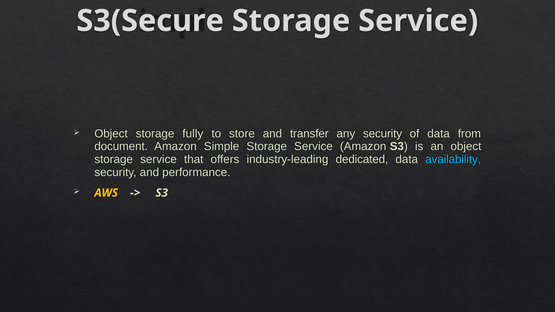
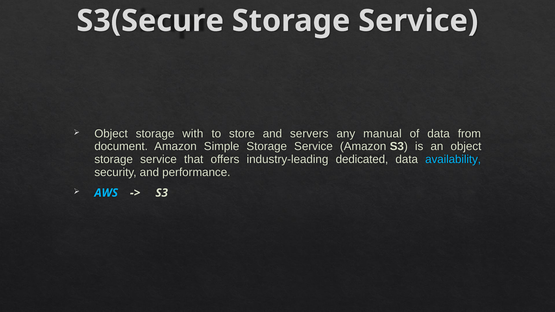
fully: fully -> with
transfer: transfer -> servers
any security: security -> manual
AWS colour: yellow -> light blue
